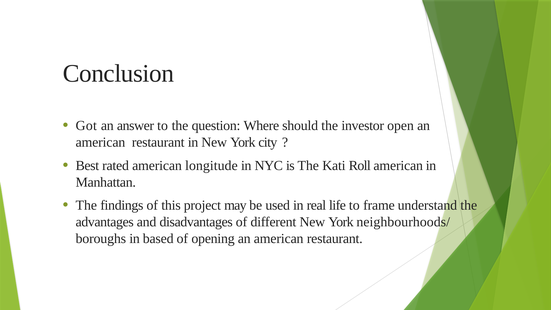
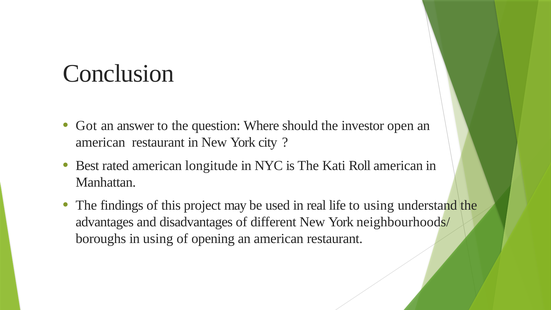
to frame: frame -> using
in based: based -> using
